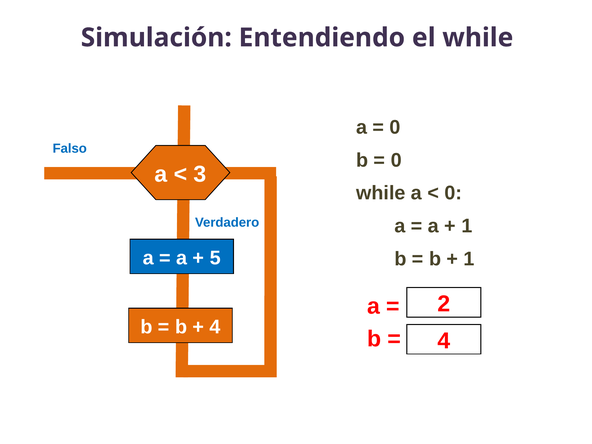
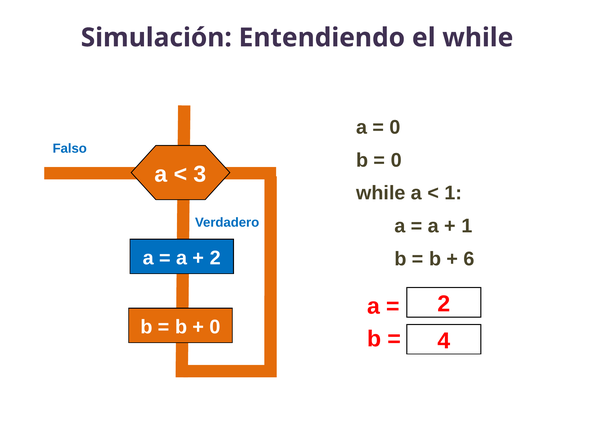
0 at (453, 193): 0 -> 1
5 at (215, 258): 5 -> 2
1 at (469, 259): 1 -> 6
4 at (215, 327): 4 -> 0
